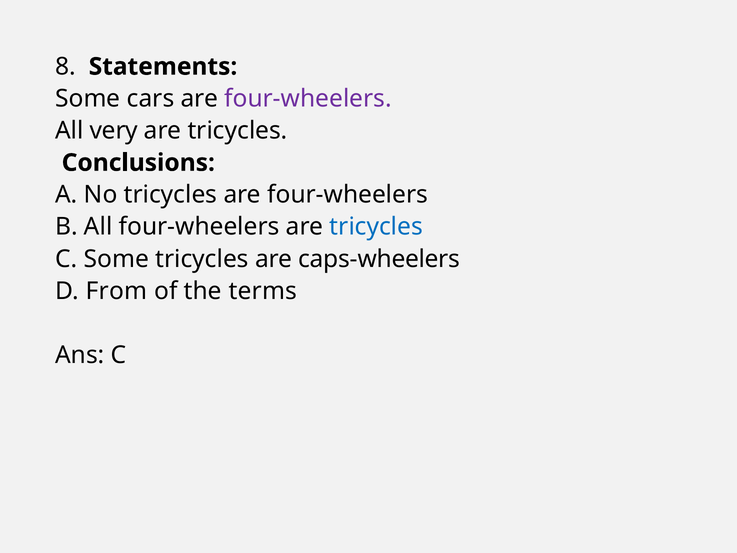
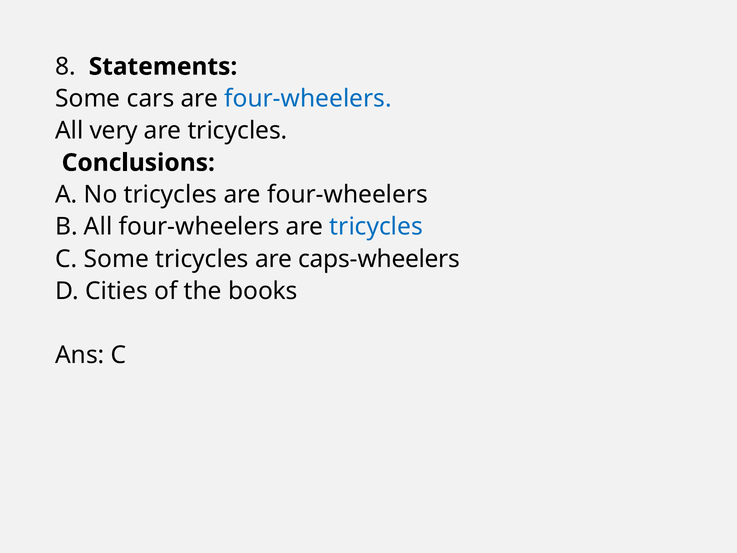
four-wheelers at (308, 99) colour: purple -> blue
From: From -> Cities
terms: terms -> books
